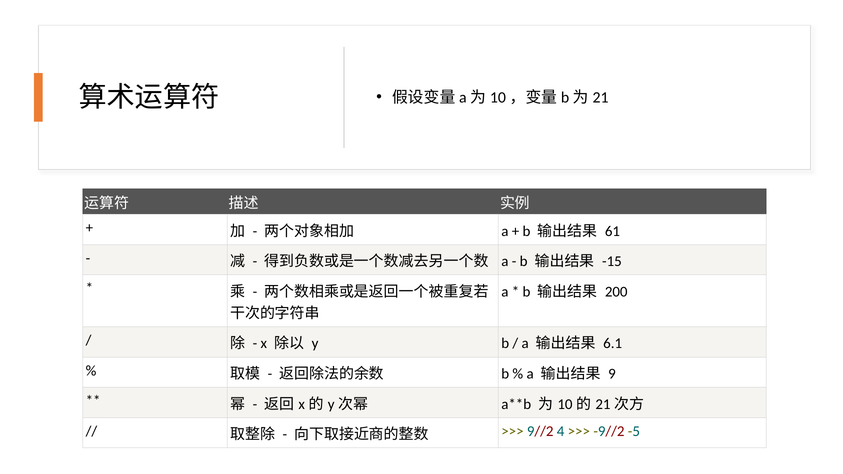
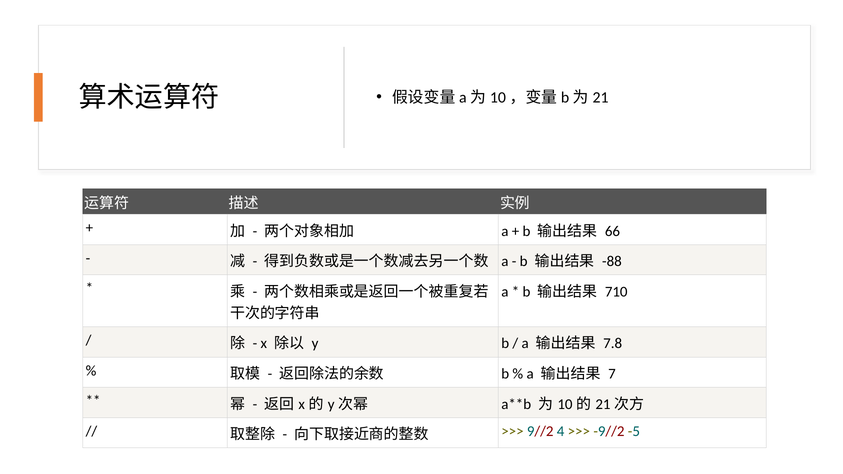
61: 61 -> 66
-15: -15 -> -88
200: 200 -> 710
6.1: 6.1 -> 7.8
9: 9 -> 7
